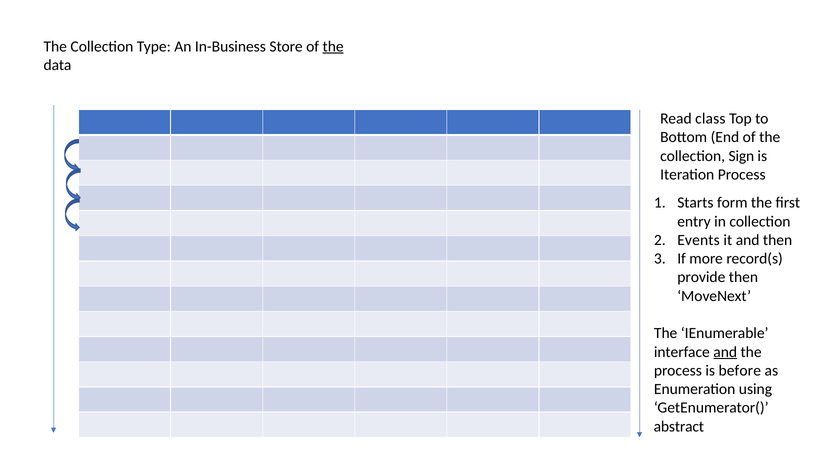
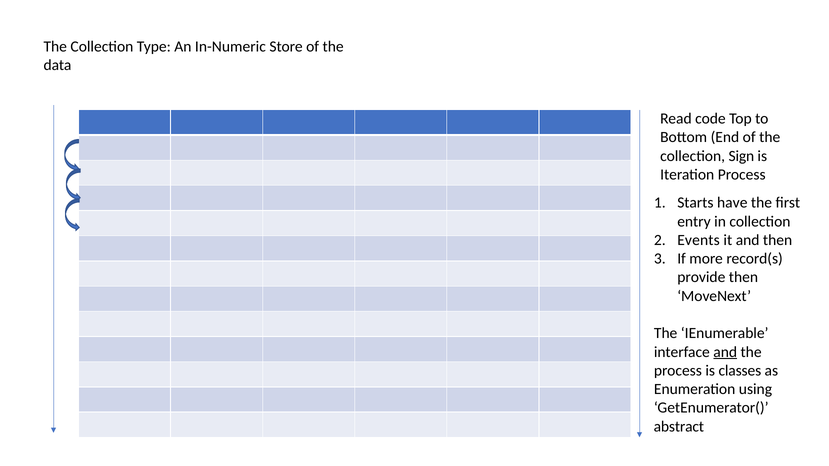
In-Business: In-Business -> In-Numeric
the at (333, 46) underline: present -> none
class: class -> code
form: form -> have
before: before -> classes
